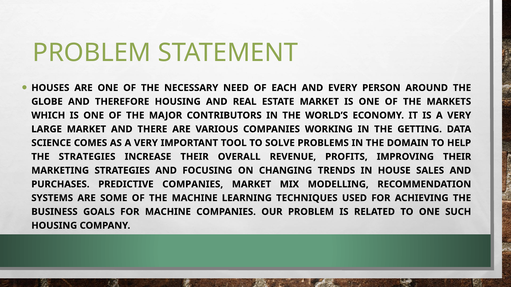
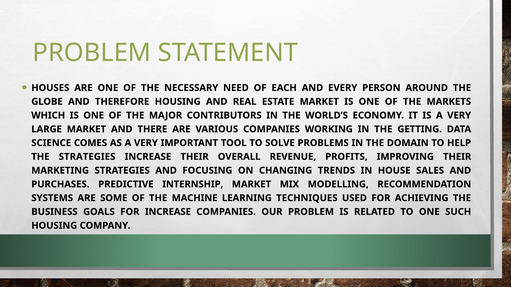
PREDICTIVE COMPANIES: COMPANIES -> INTERNSHIP
FOR MACHINE: MACHINE -> INCREASE
